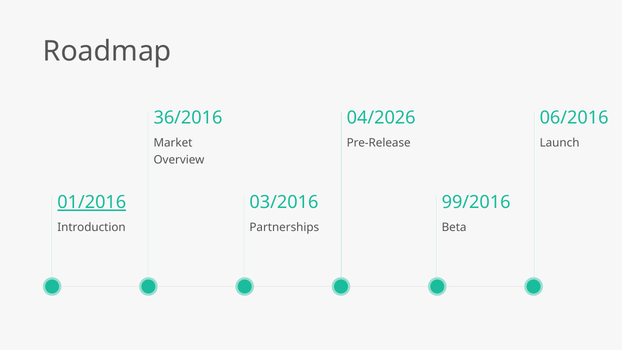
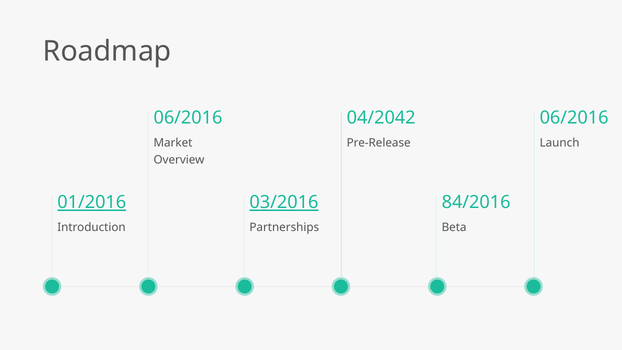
36/2016 at (188, 118): 36/2016 -> 06/2016
04/2026: 04/2026 -> 04/2042
03/2016 underline: none -> present
99/2016: 99/2016 -> 84/2016
